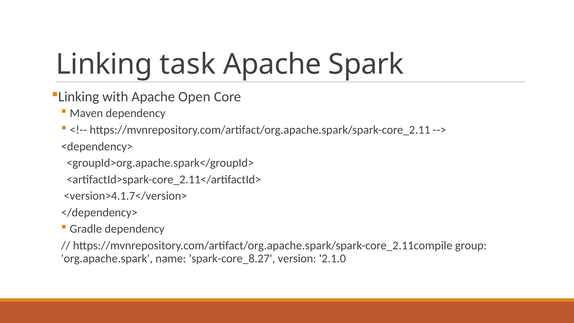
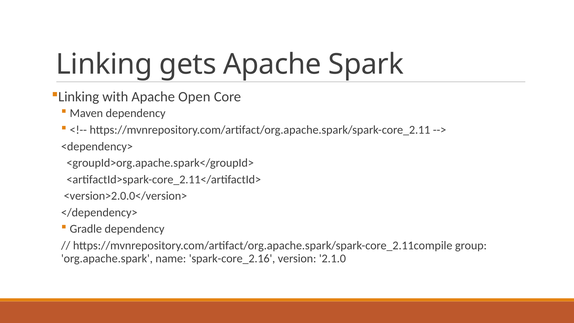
task: task -> gets
<version>4.1.7</version>: <version>4.1.7</version> -> <version>2.0.0</version>
spark-core_8.27: spark-core_8.27 -> spark-core_2.16
